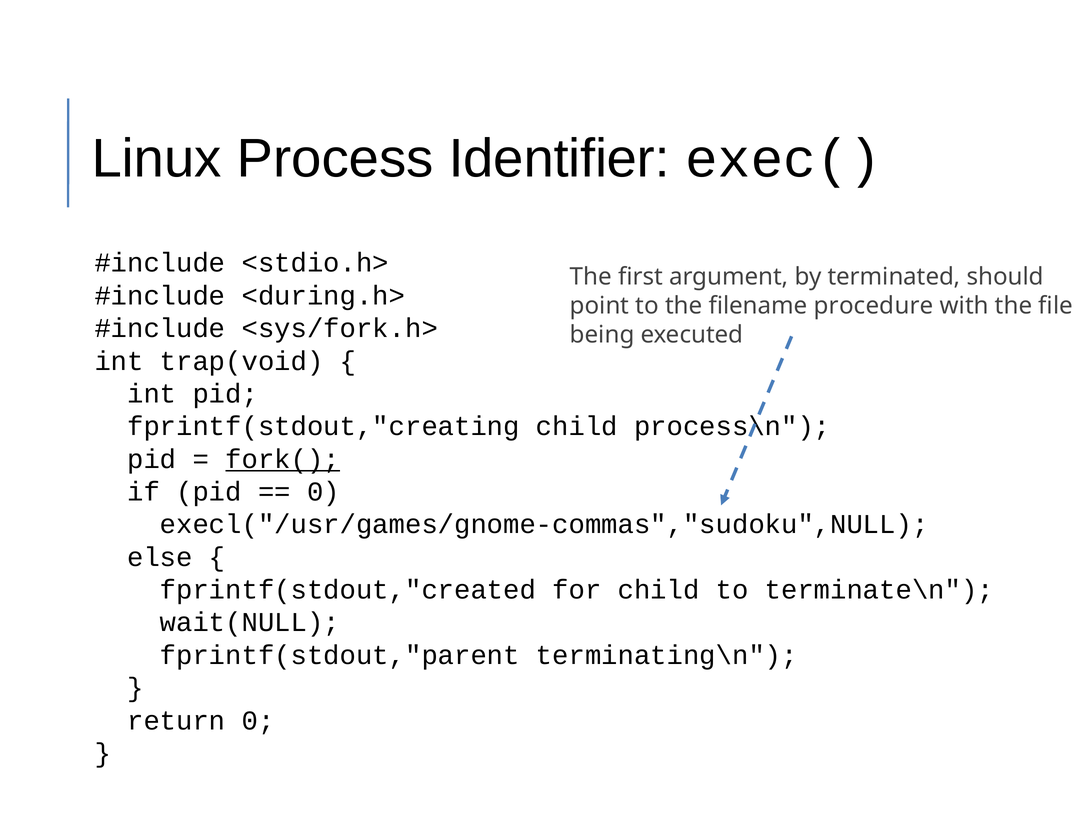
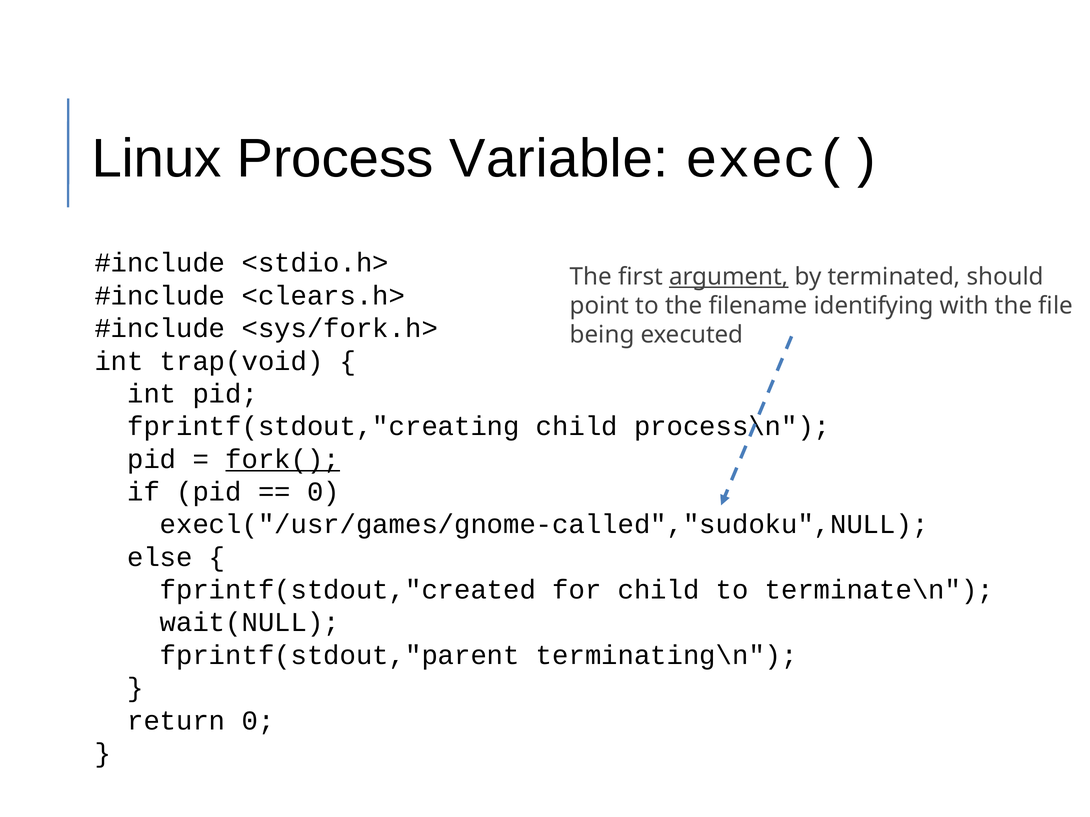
Identifier: Identifier -> Variable
argument underline: none -> present
<during.h>: <during.h> -> <clears.h>
procedure: procedure -> identifying
execl("/usr/games/gnome-commas","sudoku",NULL: execl("/usr/games/gnome-commas","sudoku",NULL -> execl("/usr/games/gnome-called","sudoku",NULL
